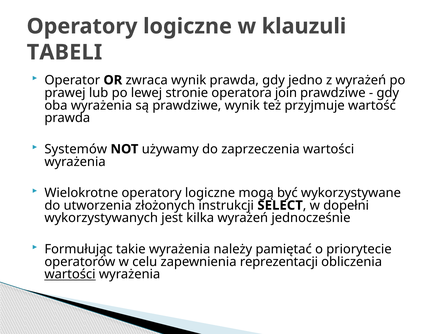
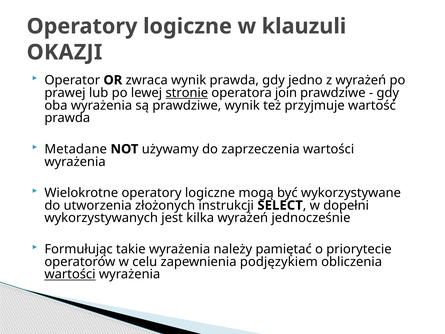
TABELI: TABELI -> OKAZJI
stronie underline: none -> present
Systemów: Systemów -> Metadane
reprezentacji: reprezentacji -> podjęzykiem
